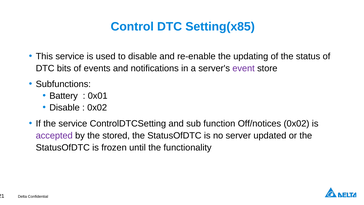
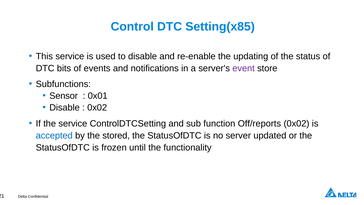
Battery: Battery -> Sensor
Off/notices: Off/notices -> Off/reports
accepted colour: purple -> blue
